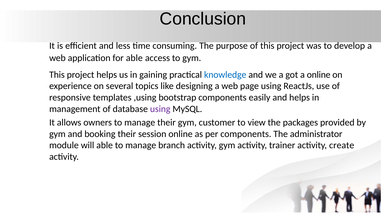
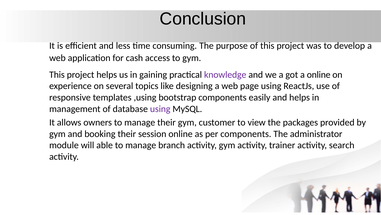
for able: able -> cash
knowledge colour: blue -> purple
create: create -> search
